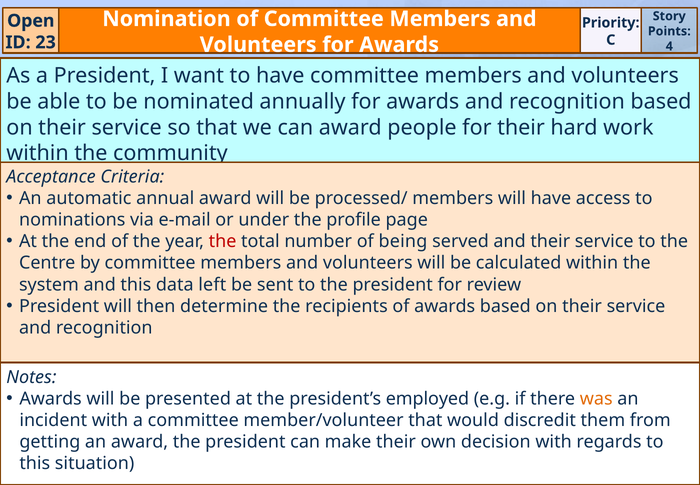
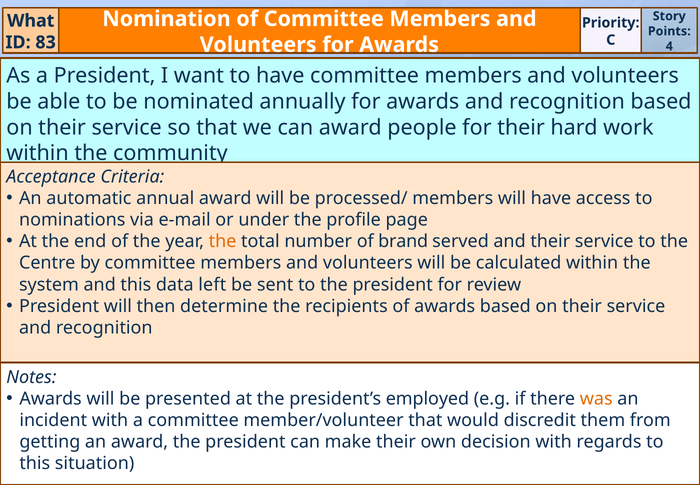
Open: Open -> What
23: 23 -> 83
the at (223, 241) colour: red -> orange
being: being -> brand
